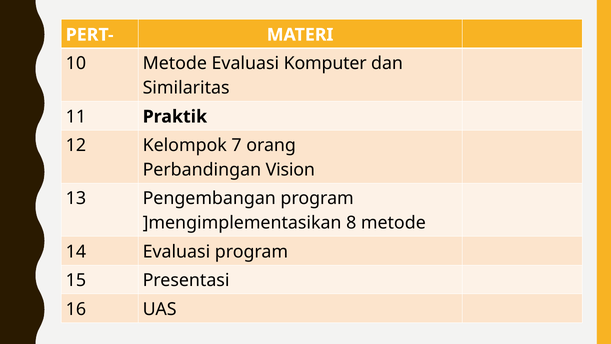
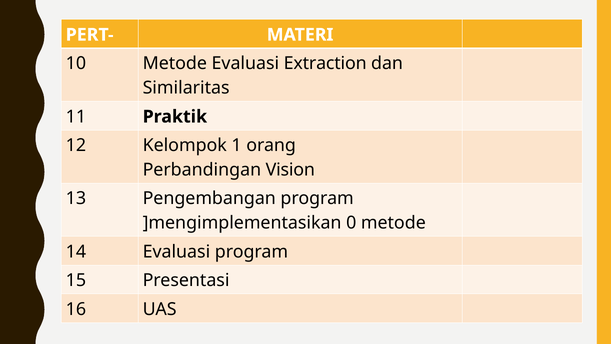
Komputer: Komputer -> Extraction
7: 7 -> 1
8: 8 -> 0
